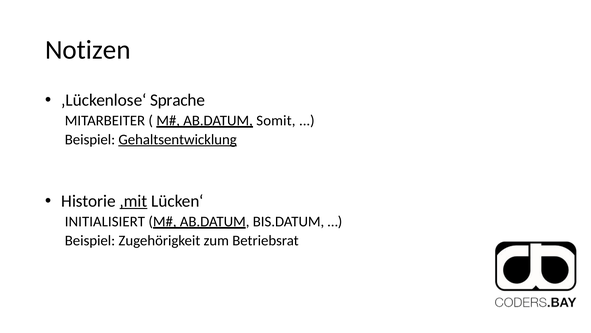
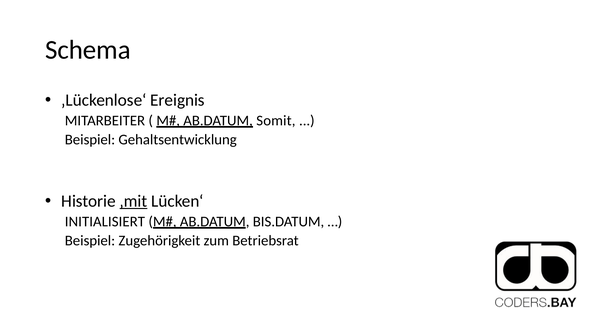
Notizen: Notizen -> Schema
Sprache: Sprache -> Ereignis
Gehaltsentwicklung underline: present -> none
